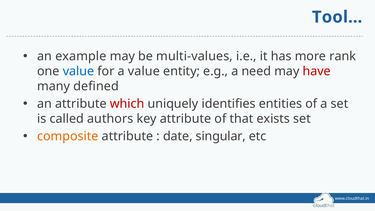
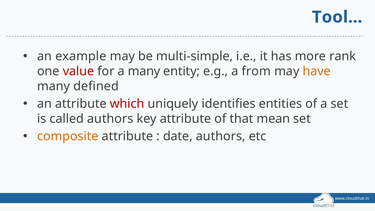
multi-values: multi-values -> multi-simple
value at (78, 71) colour: blue -> red
a value: value -> many
need: need -> from
have colour: red -> orange
exists: exists -> mean
date singular: singular -> authors
